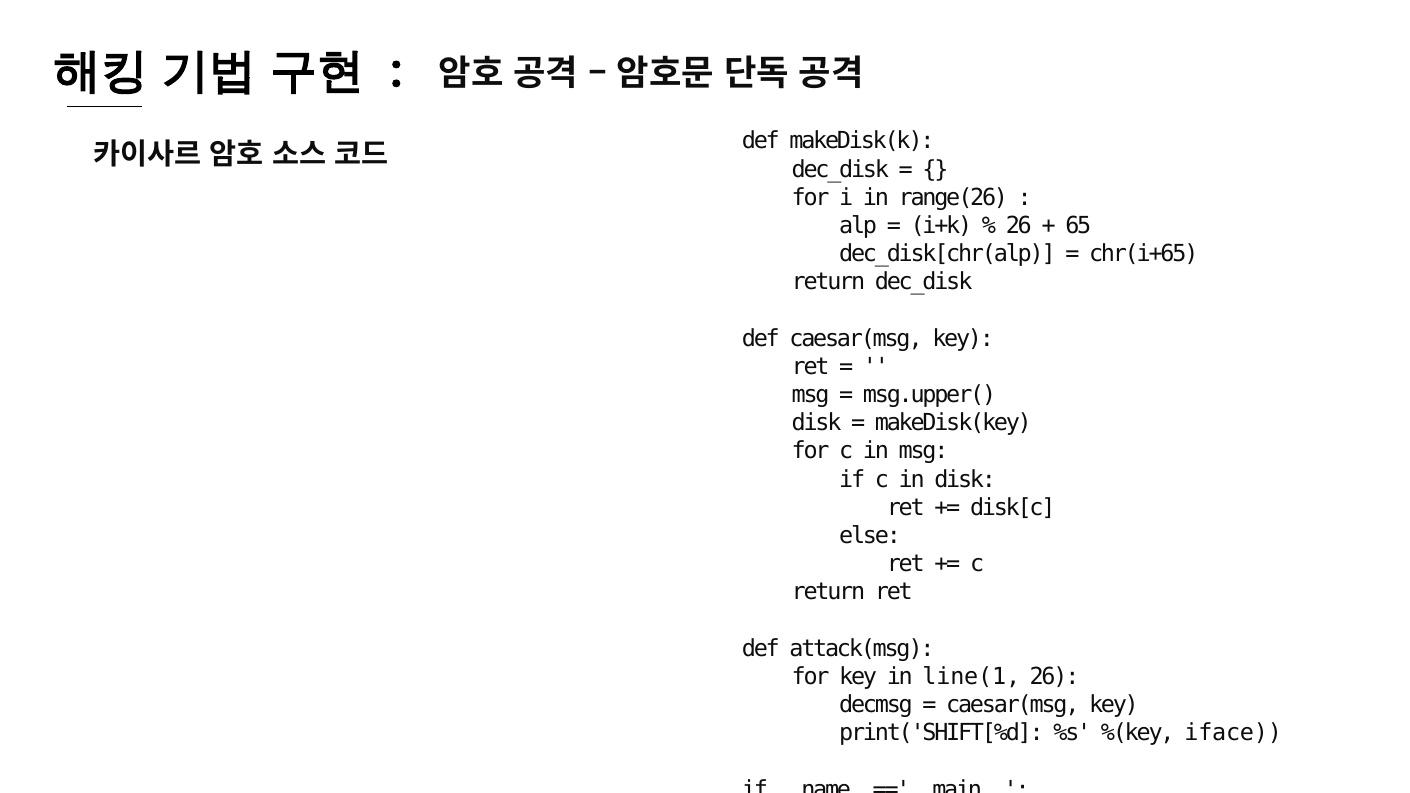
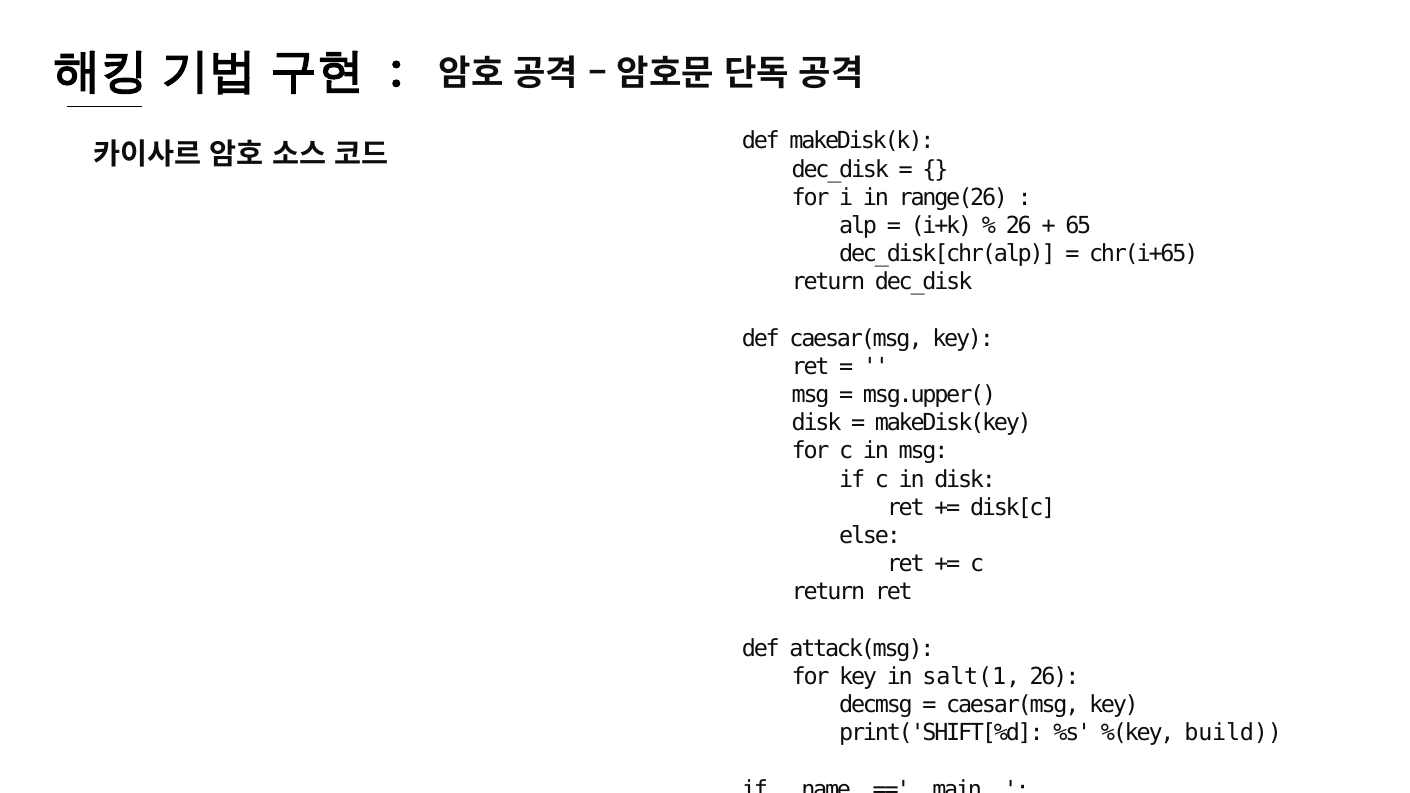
line(1: line(1 -> salt(1
iface: iface -> build
